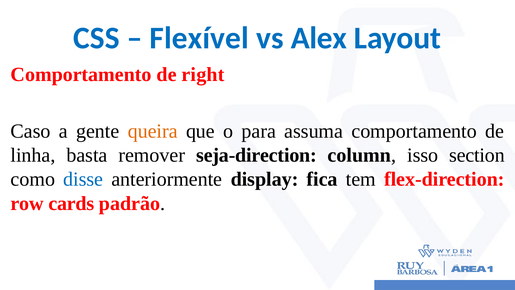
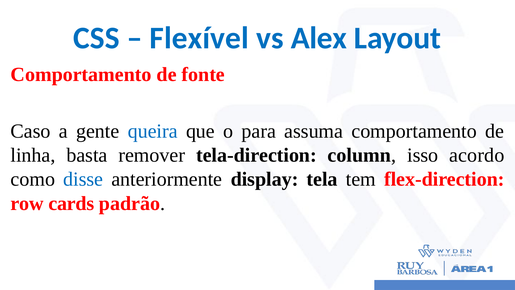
right: right -> fonte
queira colour: orange -> blue
seja-direction: seja-direction -> tela-direction
section: section -> acordo
fica: fica -> tela
